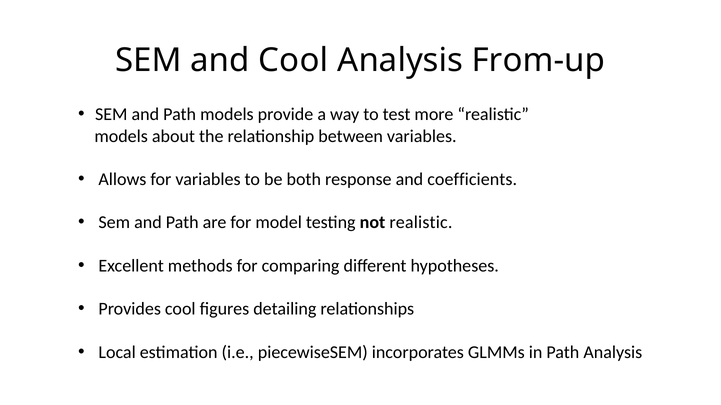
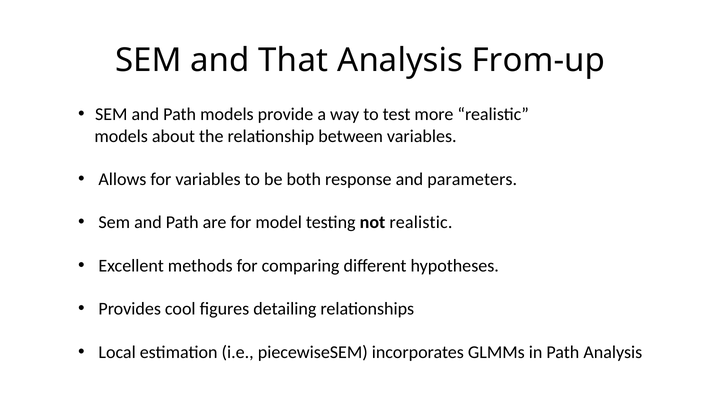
and Cool: Cool -> That
coefficients: coefficients -> parameters
